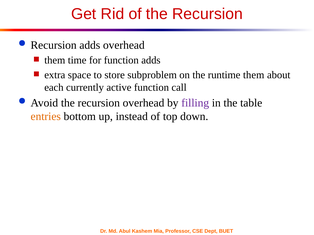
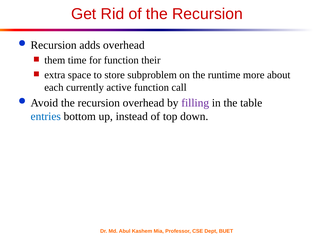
function adds: adds -> their
runtime them: them -> more
entries colour: orange -> blue
